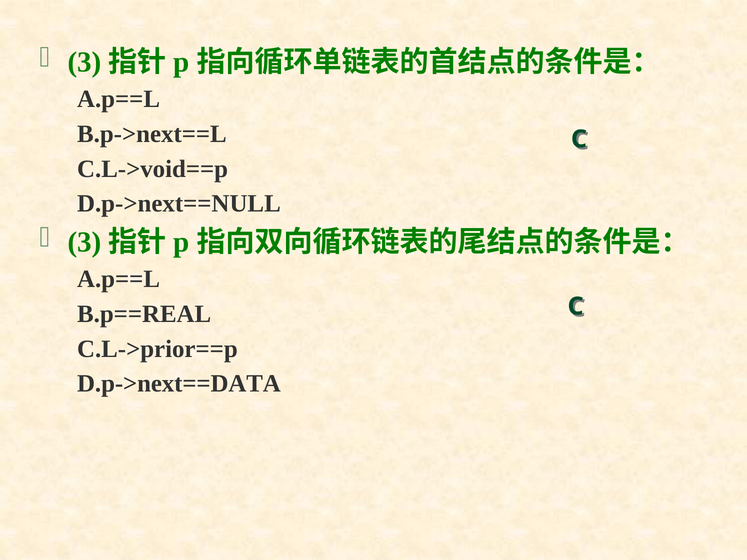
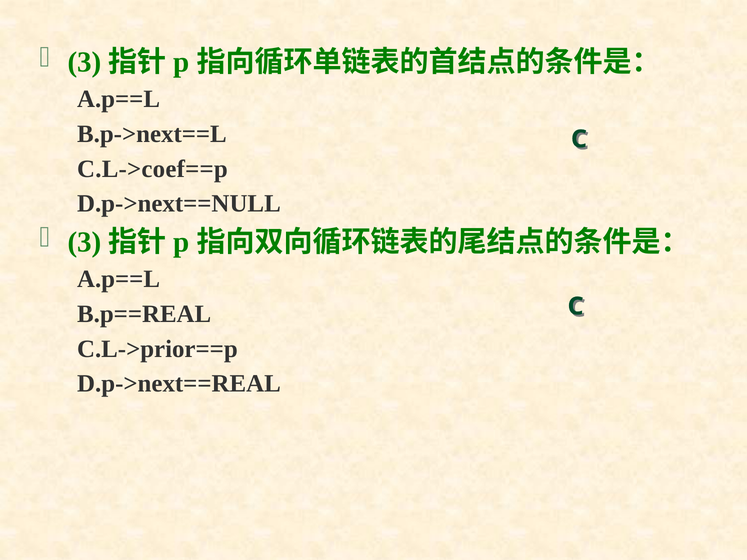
C.L->void==p: C.L->void==p -> C.L->coef==p
D.p->next==DATA: D.p->next==DATA -> D.p->next==REAL
